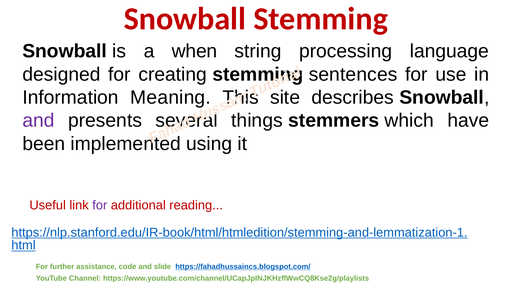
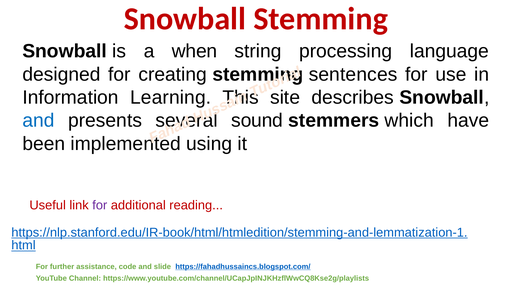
Meaning: Meaning -> Learning
and at (38, 121) colour: purple -> blue
things: things -> sound
